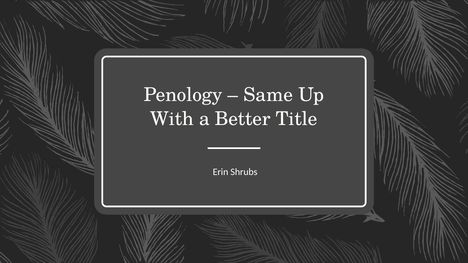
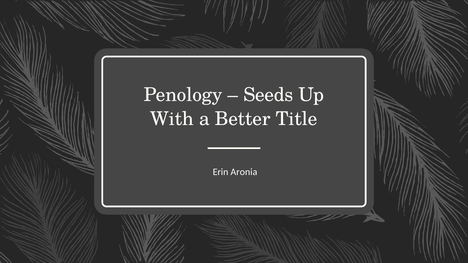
Same: Same -> Seeds
Shrubs: Shrubs -> Aronia
